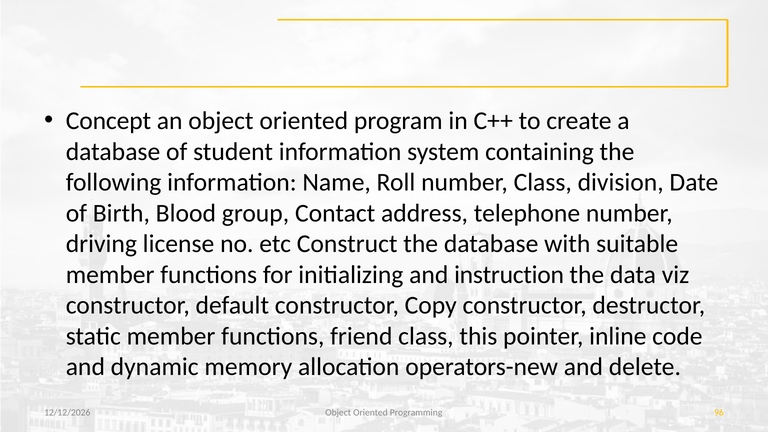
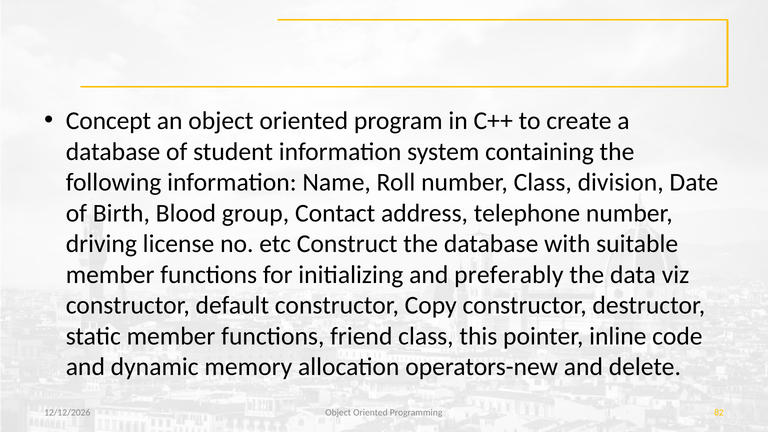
instruction: instruction -> preferably
96: 96 -> 82
